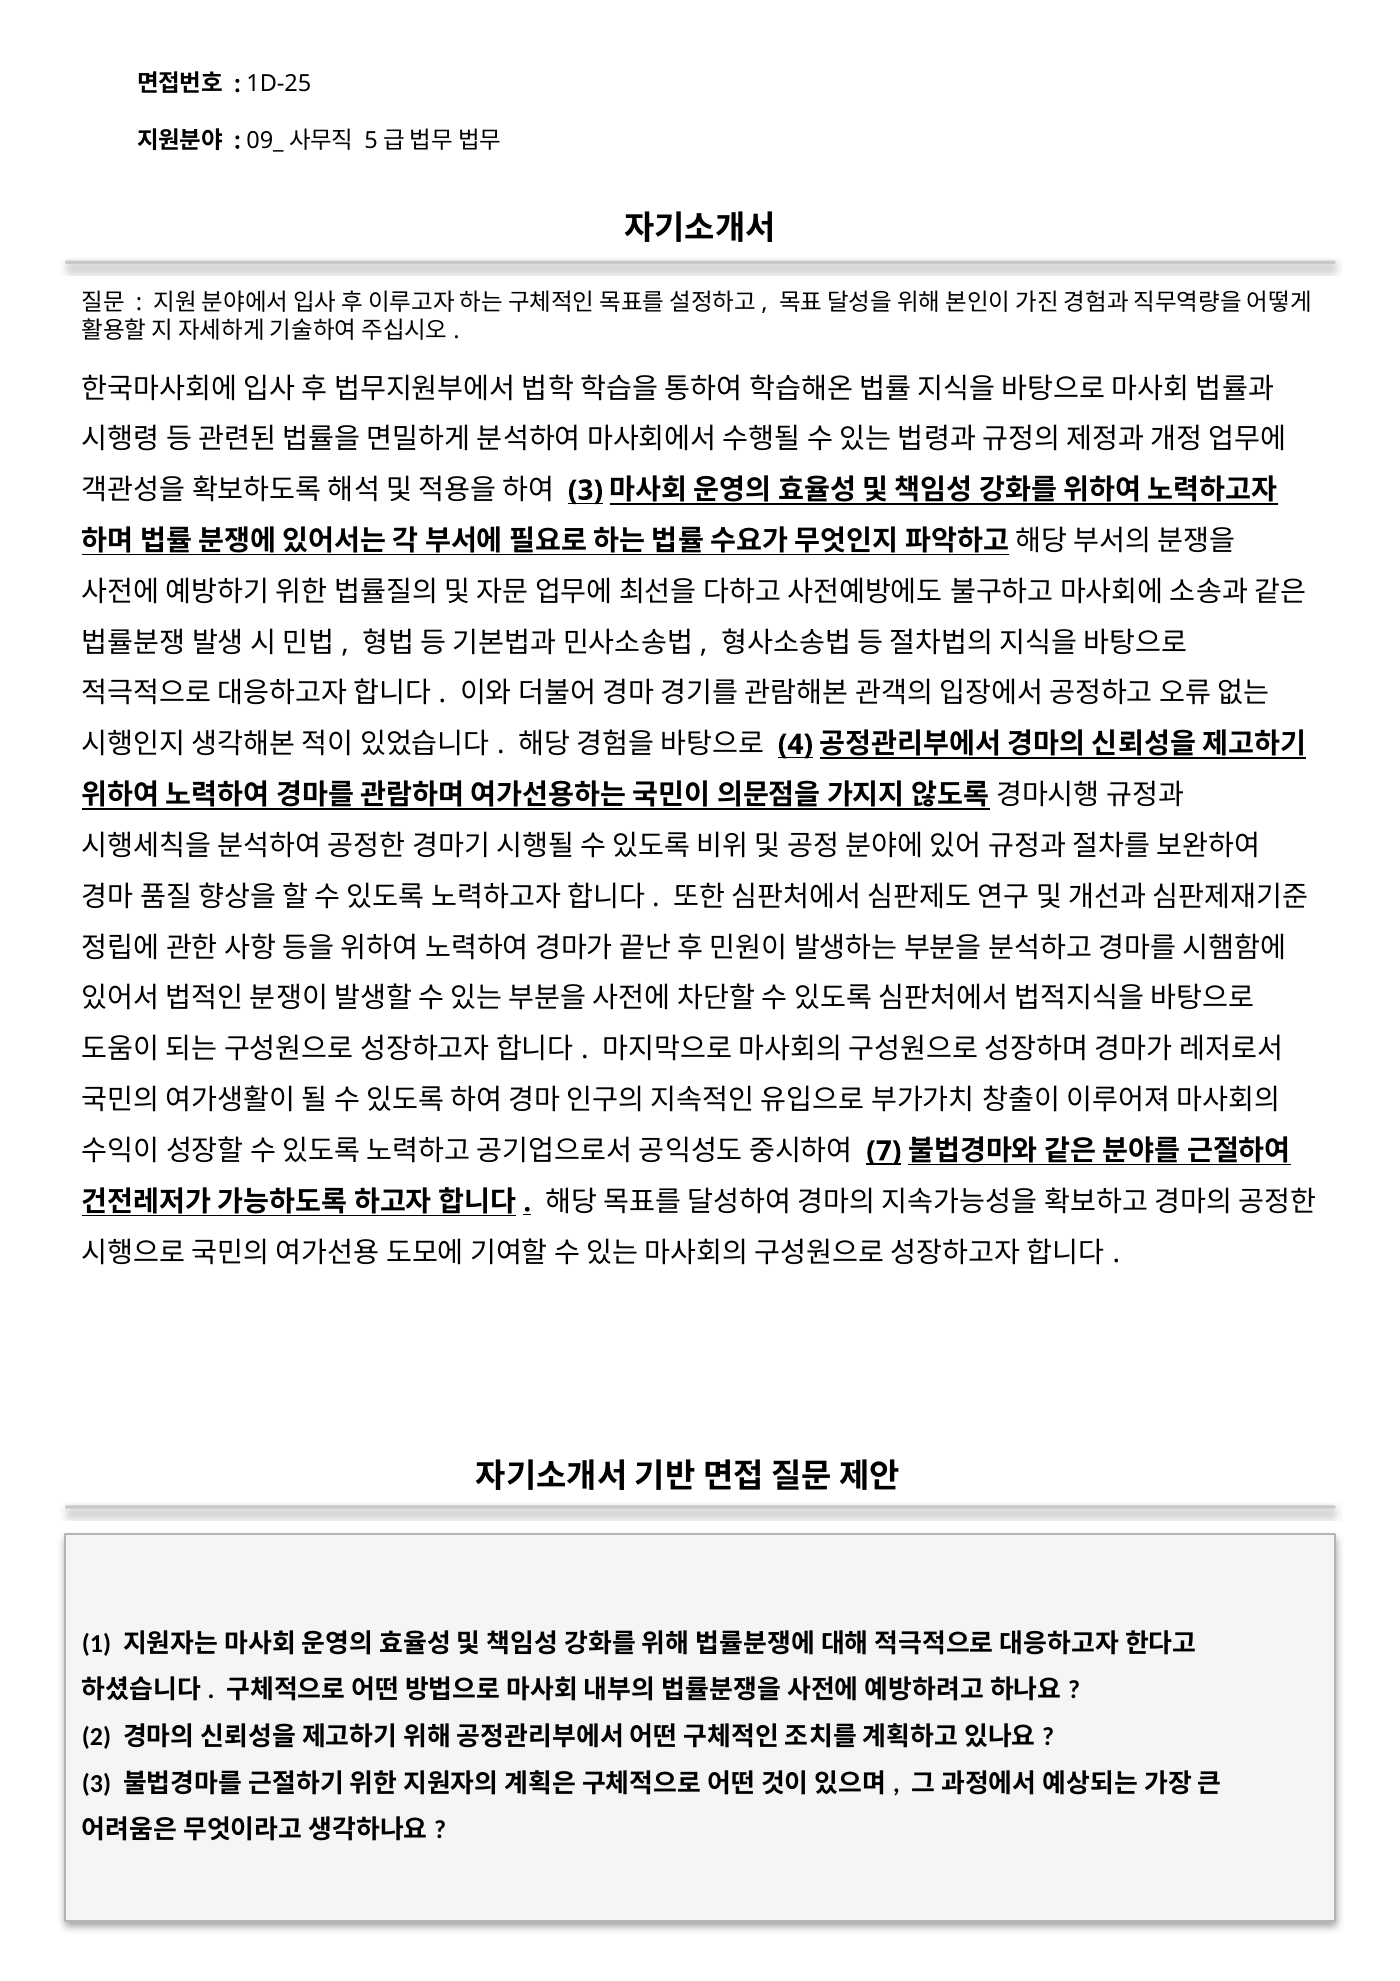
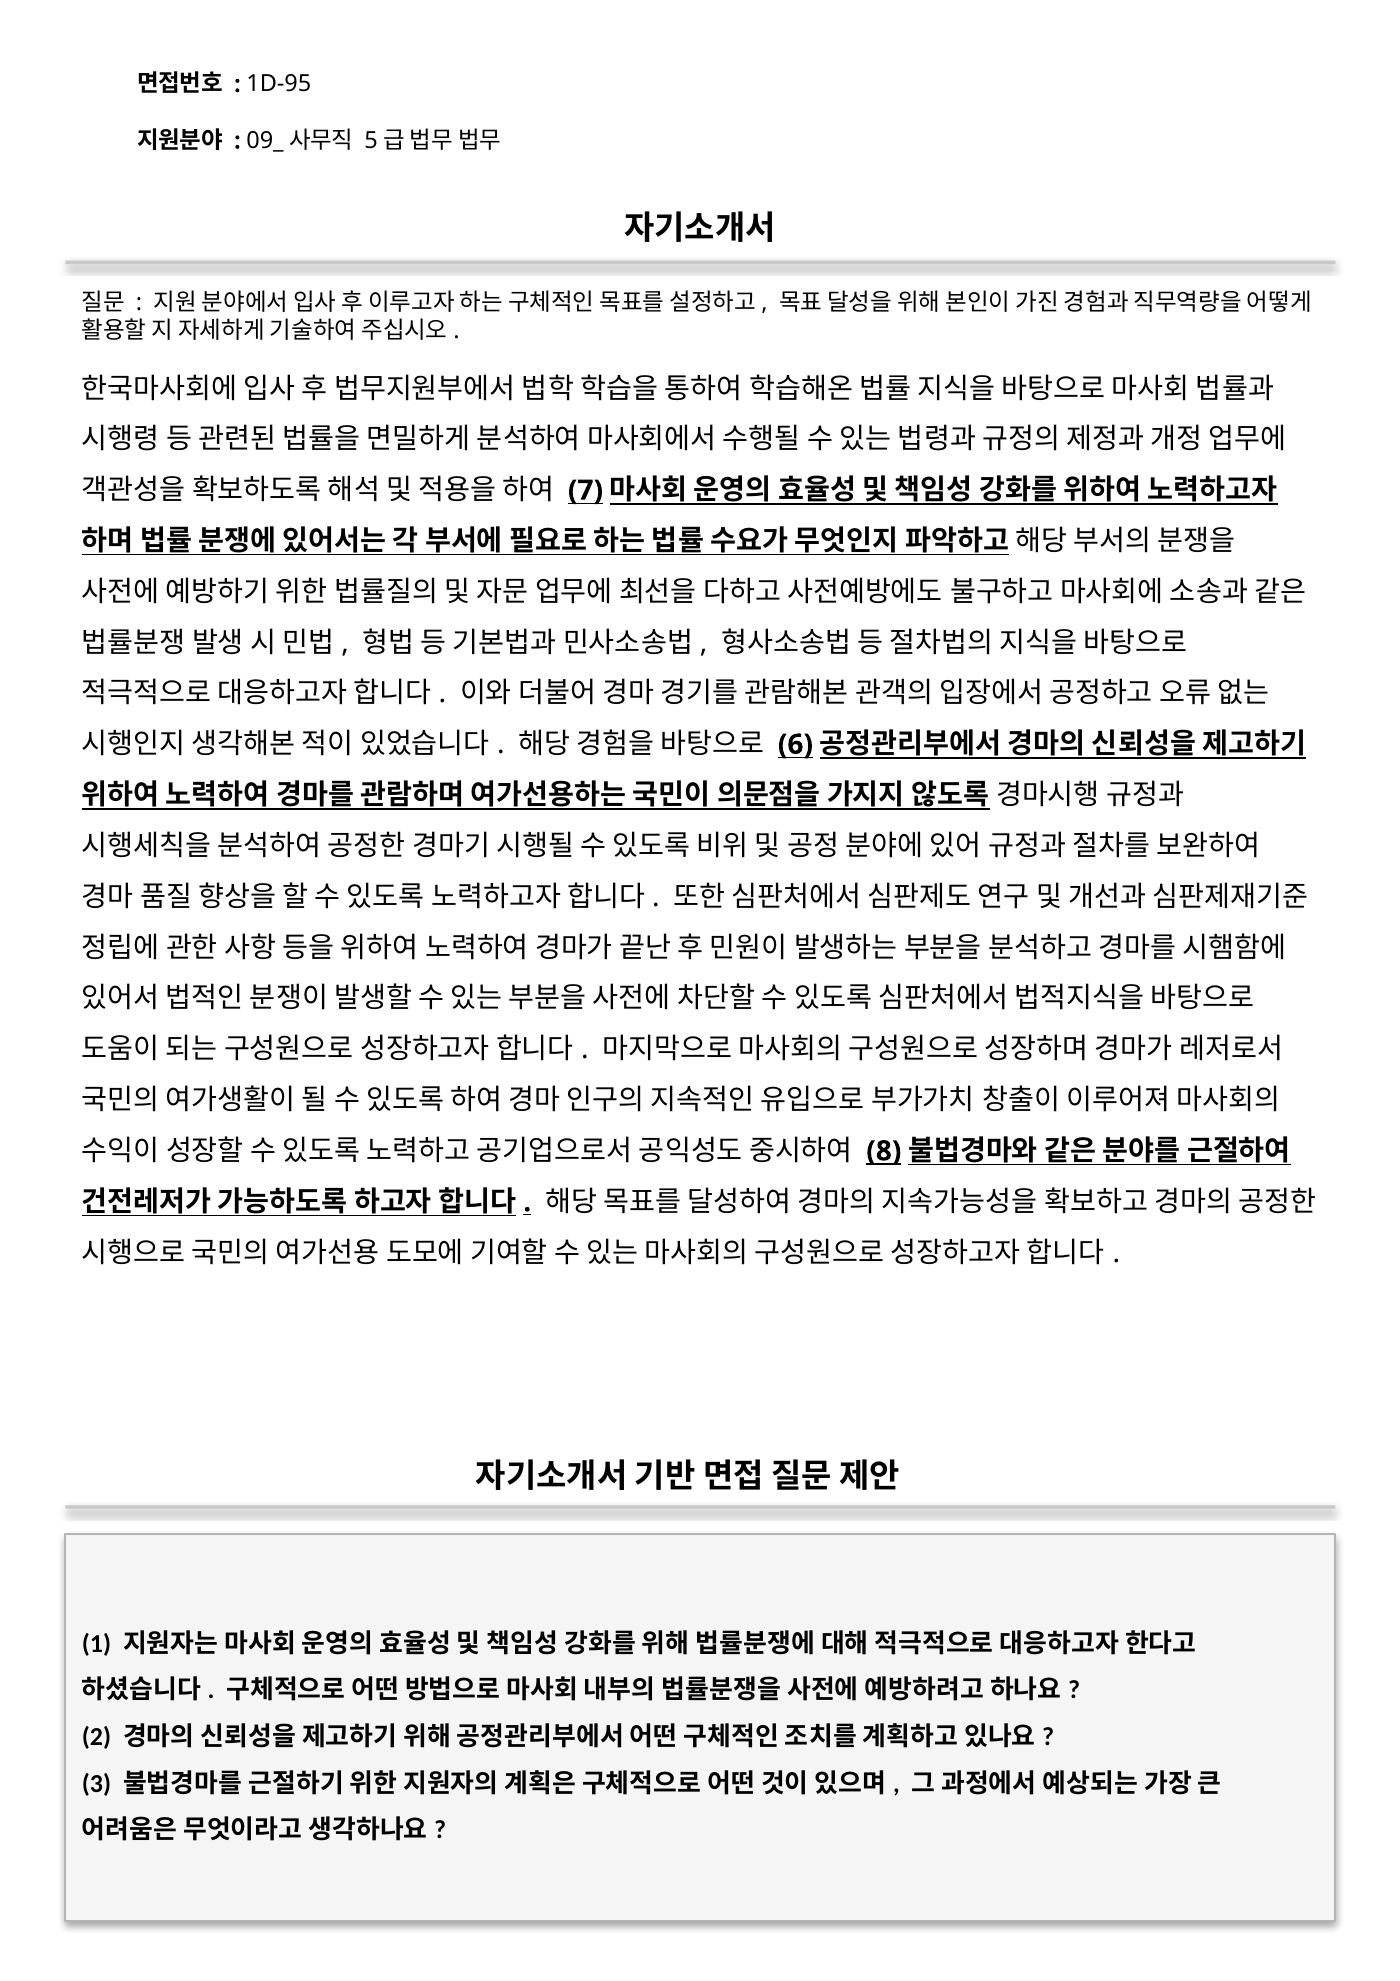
1D-25: 1D-25 -> 1D-95
3 at (586, 490): 3 -> 7
4: 4 -> 6
7: 7 -> 8
